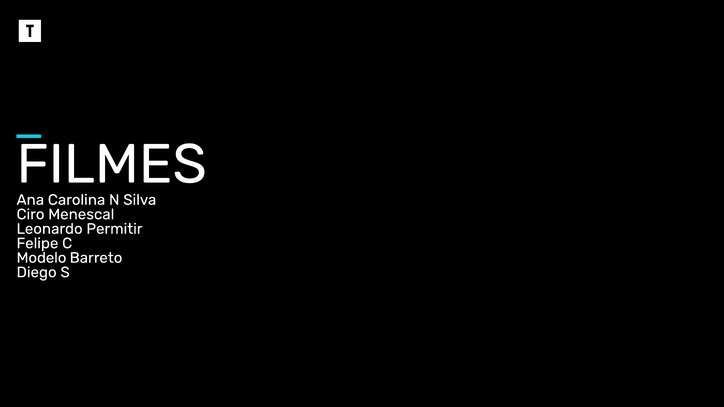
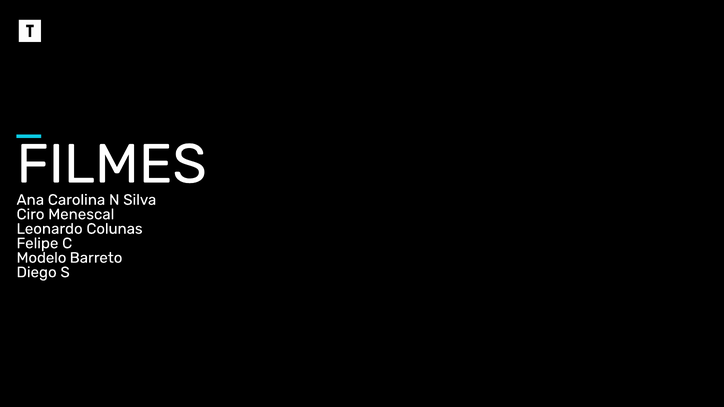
Permitir: Permitir -> Colunas
